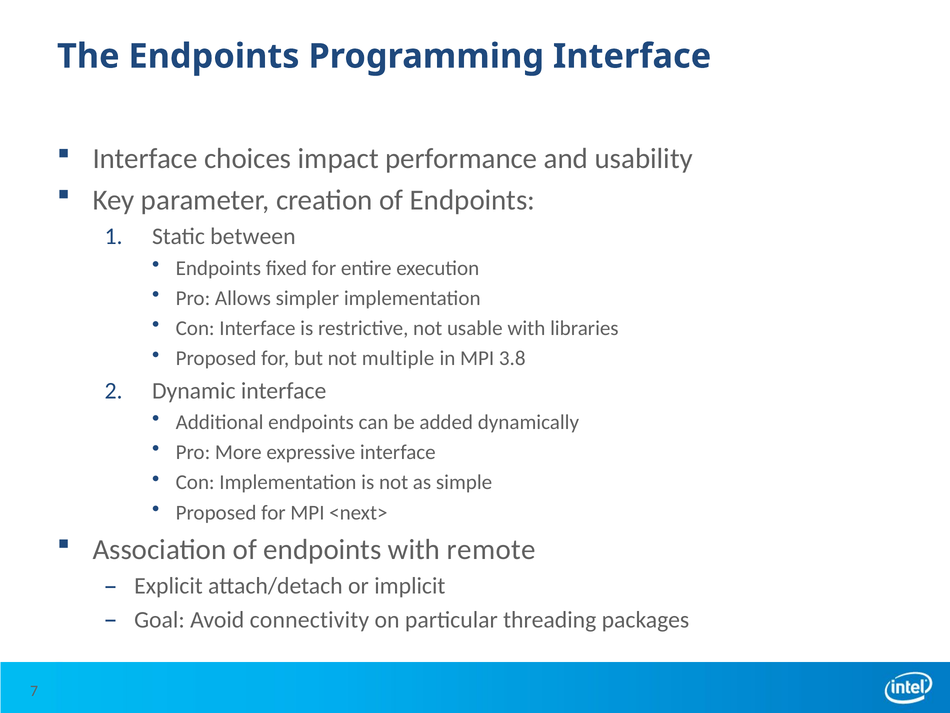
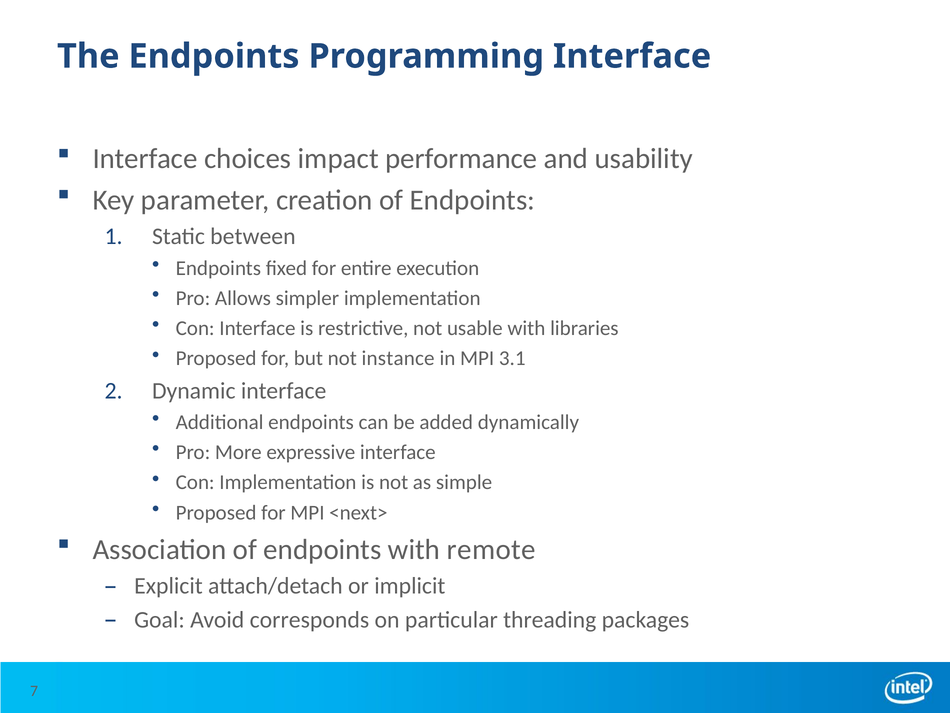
multiple: multiple -> instance
3.8: 3.8 -> 3.1
connectivity: connectivity -> corresponds
